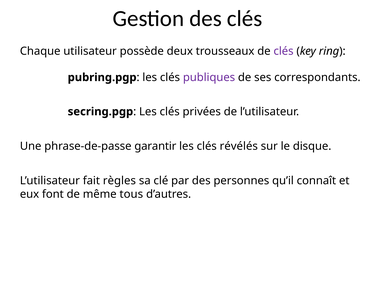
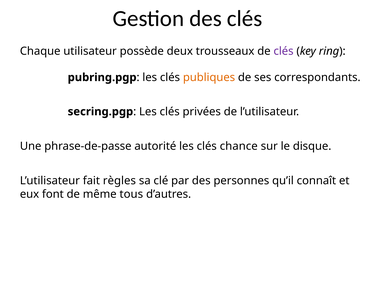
publiques colour: purple -> orange
garantir: garantir -> autorité
révélés: révélés -> chance
